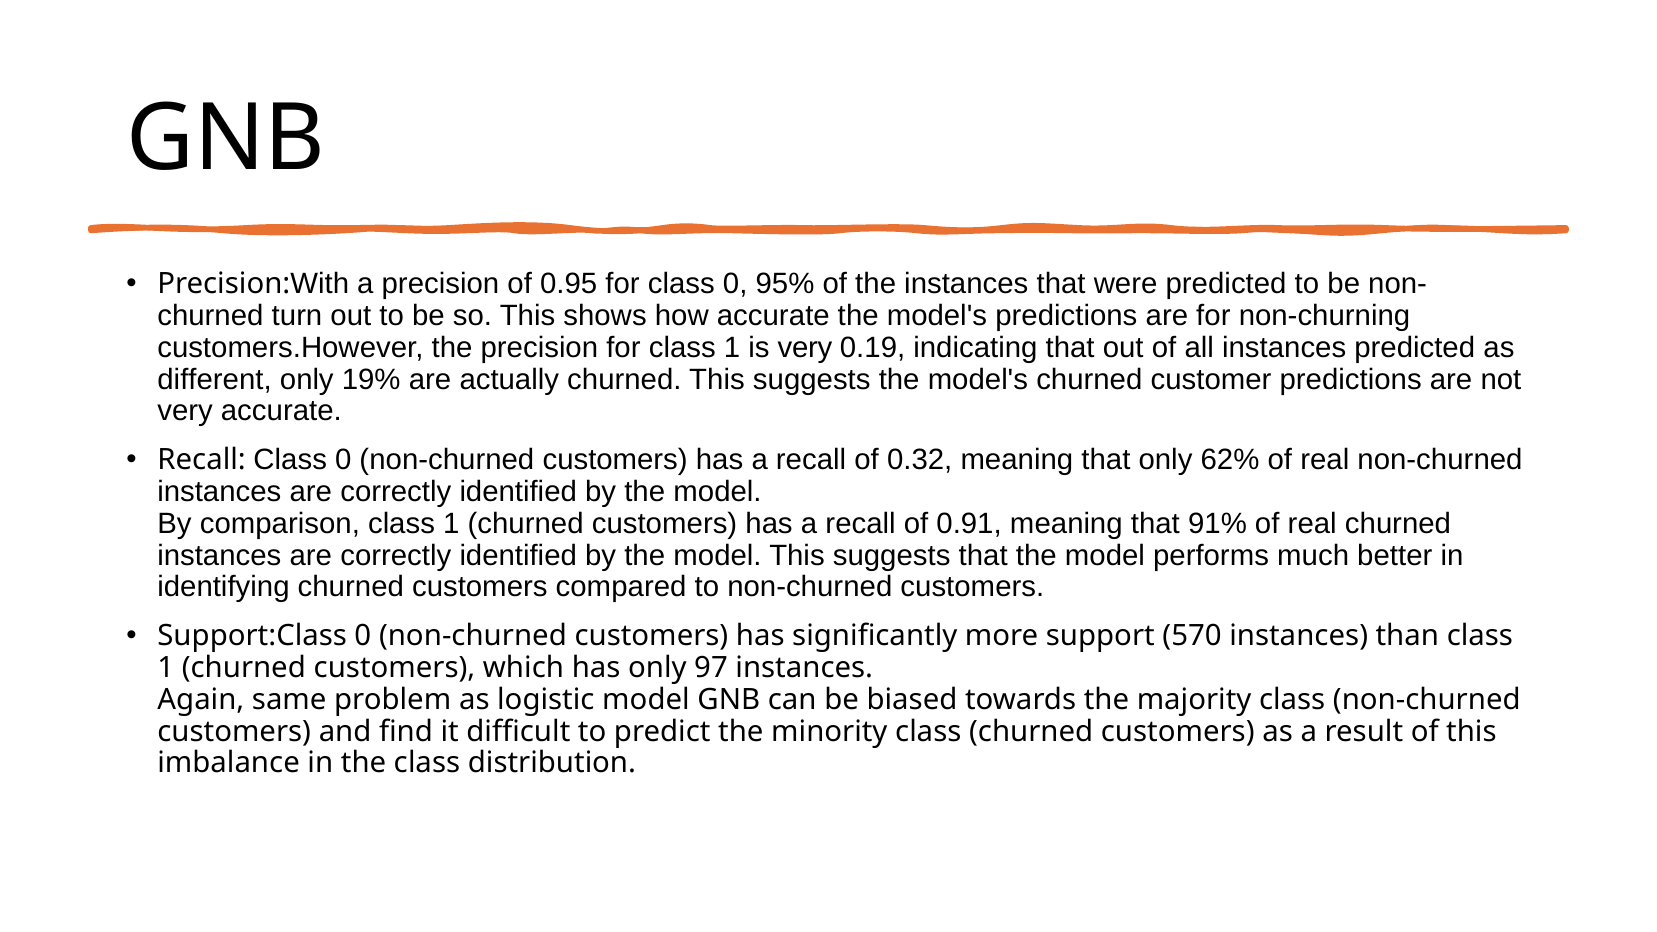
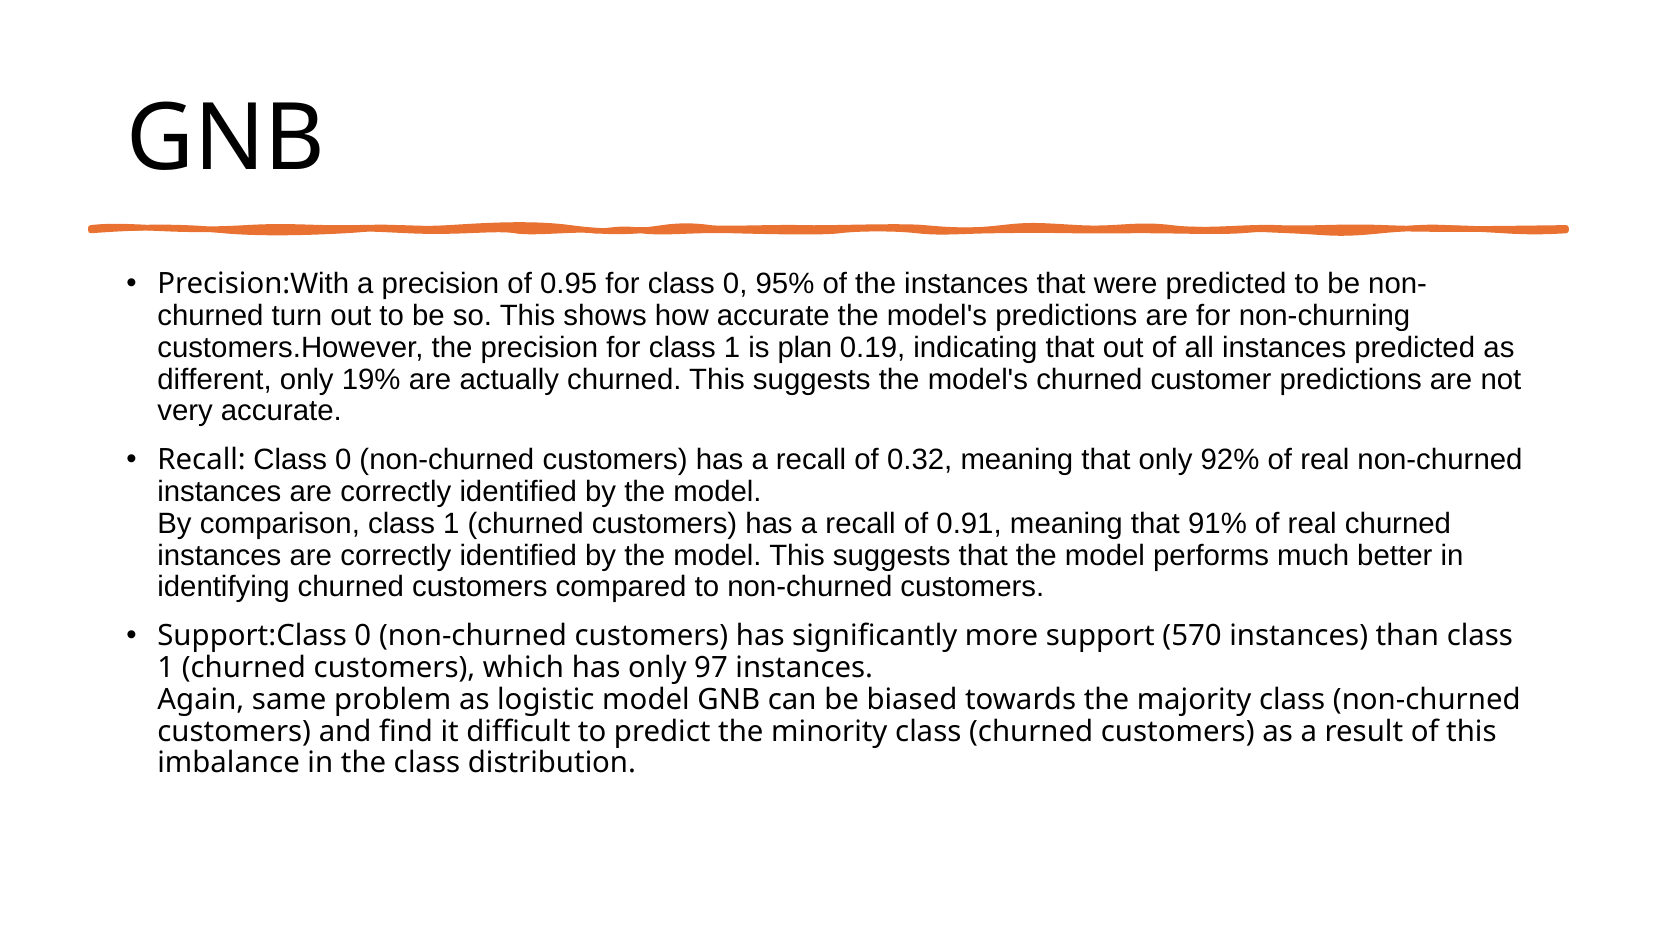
is very: very -> plan
62%: 62% -> 92%
